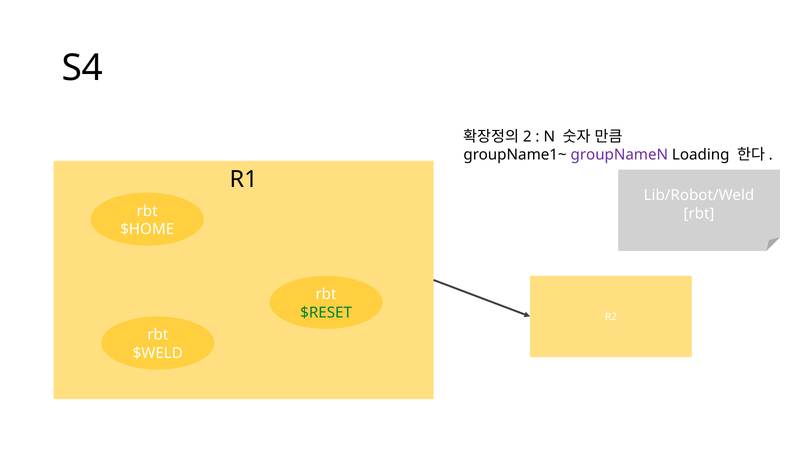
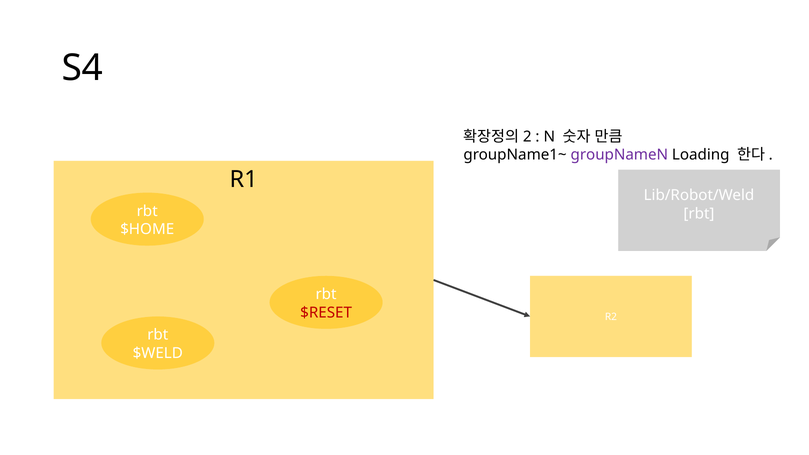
$RESET colour: green -> red
